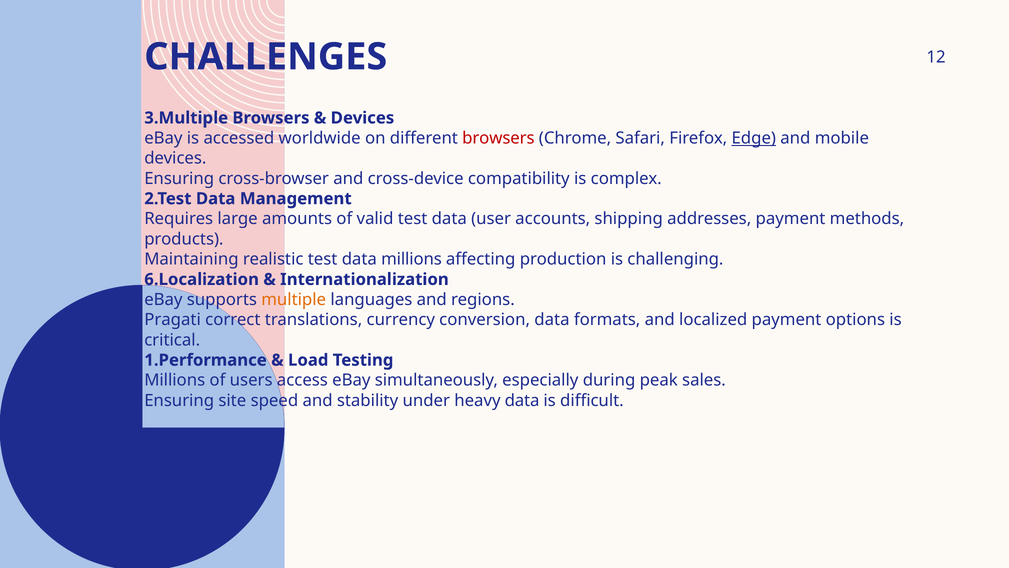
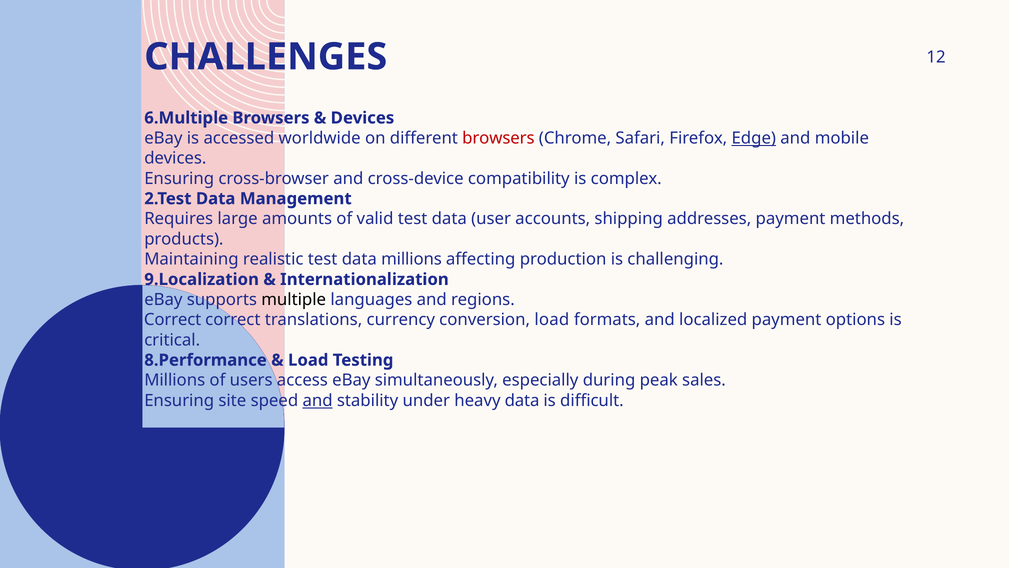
3.Multiple: 3.Multiple -> 6.Multiple
6.Localization: 6.Localization -> 9.Localization
multiple colour: orange -> black
Pragati at (173, 320): Pragati -> Correct
conversion data: data -> load
1.Performance: 1.Performance -> 8.Performance
and at (318, 400) underline: none -> present
